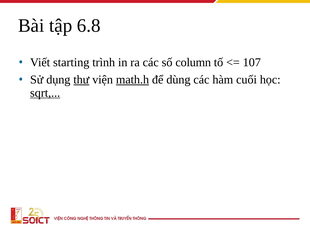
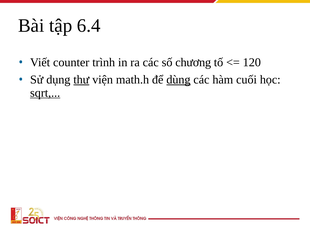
6.8: 6.8 -> 6.4
starting: starting -> counter
column: column -> chương
107: 107 -> 120
math.h underline: present -> none
dùng underline: none -> present
